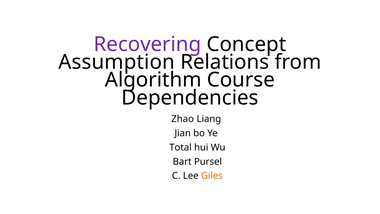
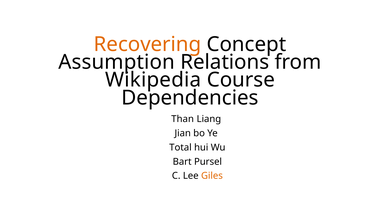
Recovering colour: purple -> orange
Algorithm: Algorithm -> Wikipedia
Zhao: Zhao -> Than
